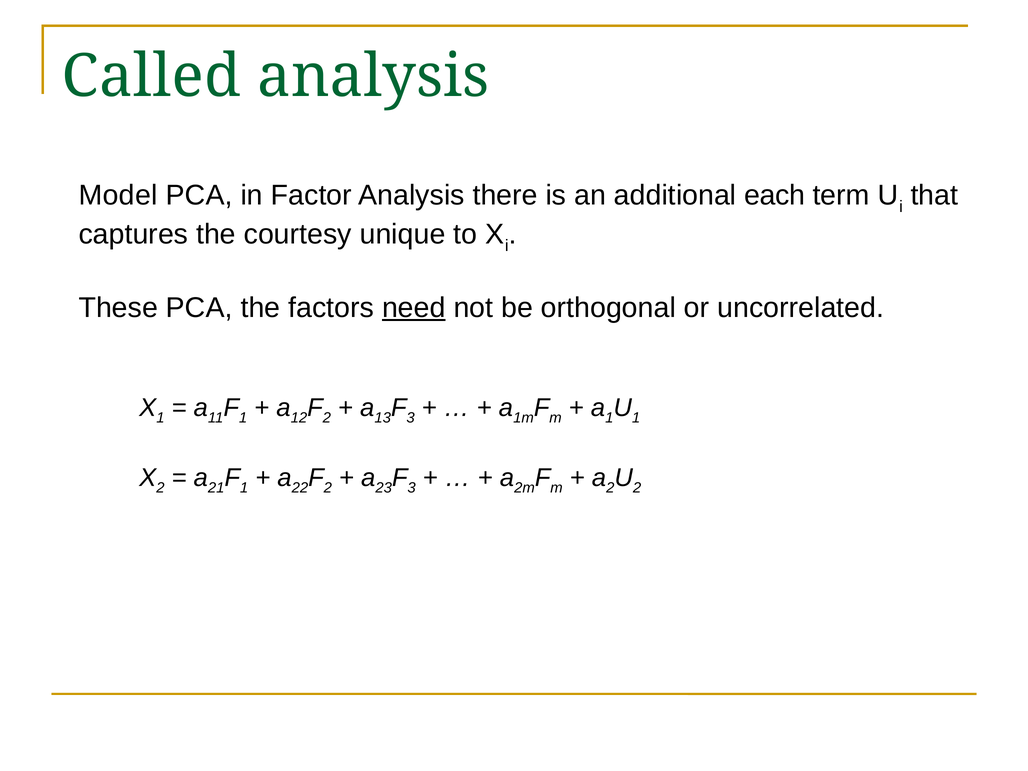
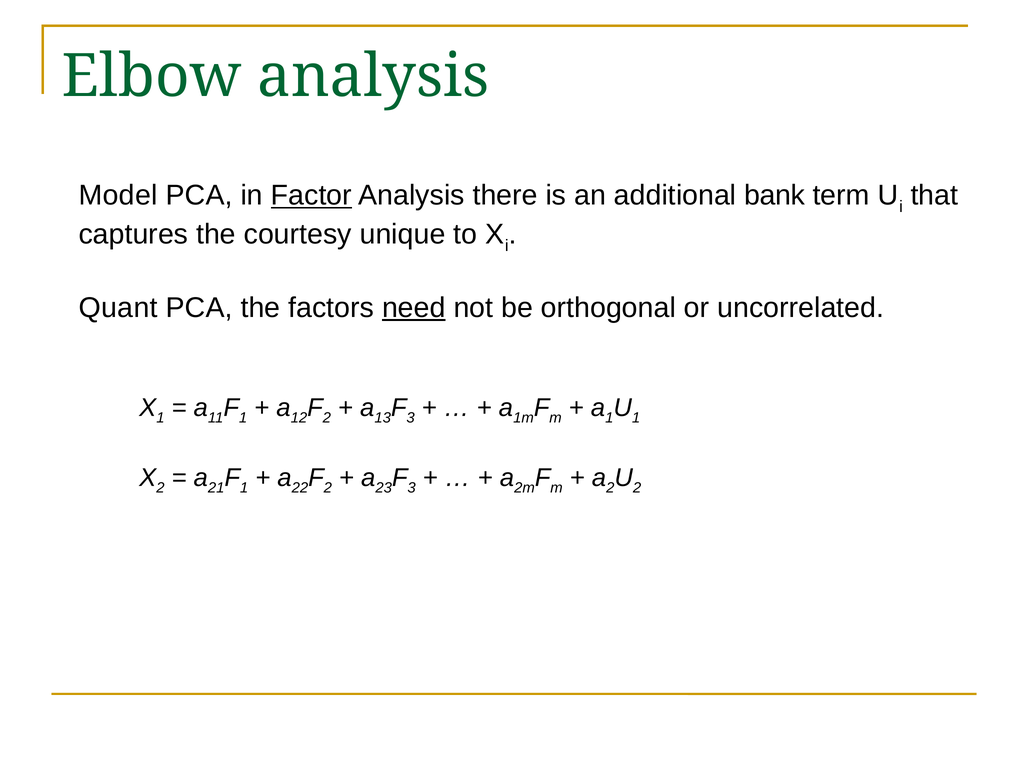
Called: Called -> Elbow
Factor underline: none -> present
each: each -> bank
These: These -> Quant
